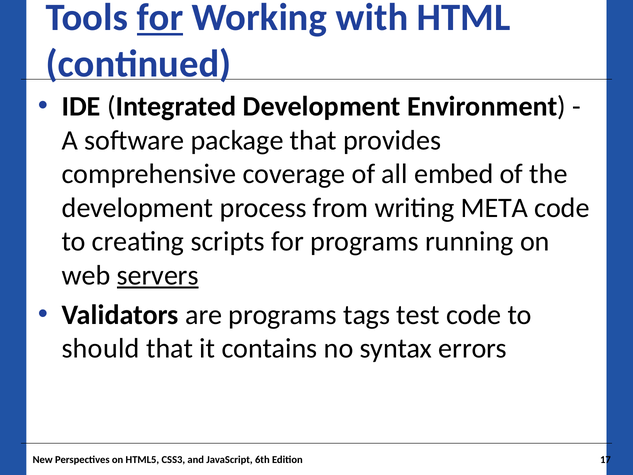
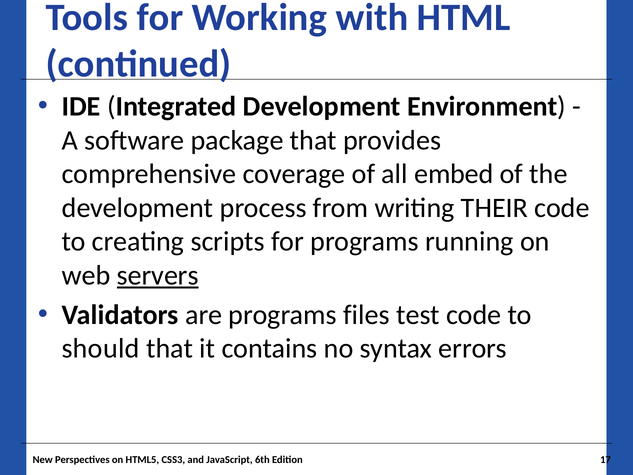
for at (160, 17) underline: present -> none
META: META -> THEIR
tags: tags -> files
